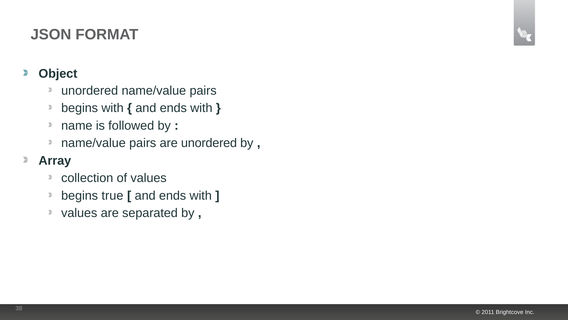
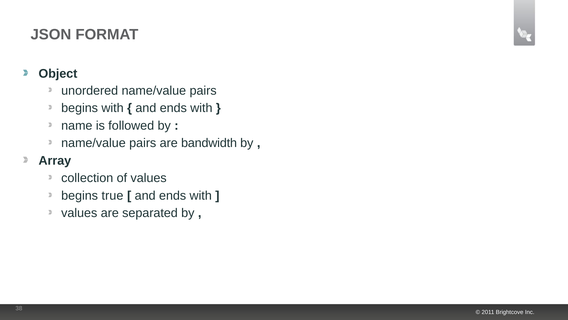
are unordered: unordered -> bandwidth
